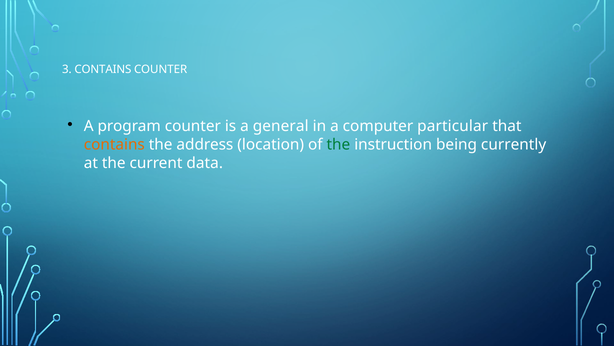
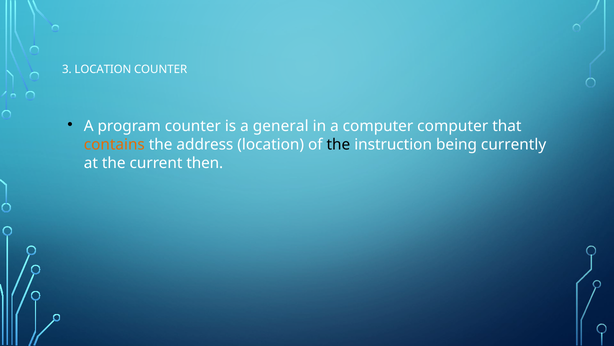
3 CONTAINS: CONTAINS -> LOCATION
computer particular: particular -> computer
the at (338, 144) colour: green -> black
data: data -> then
